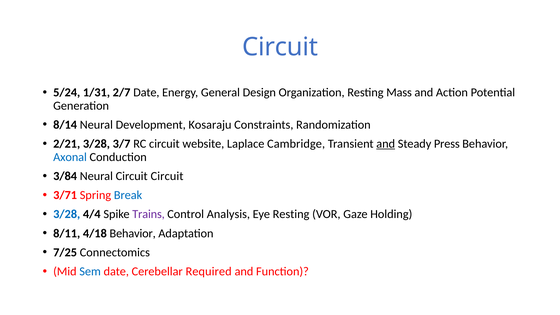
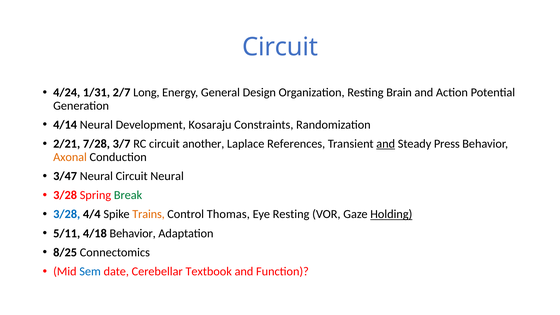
5/24: 5/24 -> 4/24
2/7 Date: Date -> Long
Mass: Mass -> Brain
8/14: 8/14 -> 4/14
2/21 3/28: 3/28 -> 7/28
website: website -> another
Cambridge: Cambridge -> References
Axonal colour: blue -> orange
3/84: 3/84 -> 3/47
Circuit Circuit: Circuit -> Neural
3/71 at (65, 195): 3/71 -> 3/28
Break colour: blue -> green
Trains colour: purple -> orange
Analysis: Analysis -> Thomas
Holding underline: none -> present
8/11: 8/11 -> 5/11
7/25: 7/25 -> 8/25
Required: Required -> Textbook
